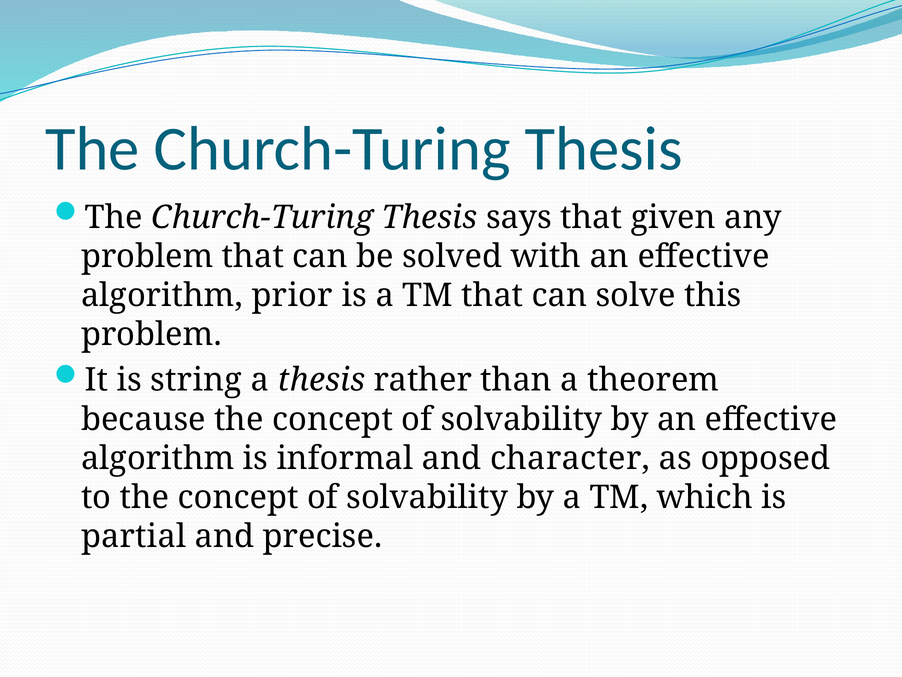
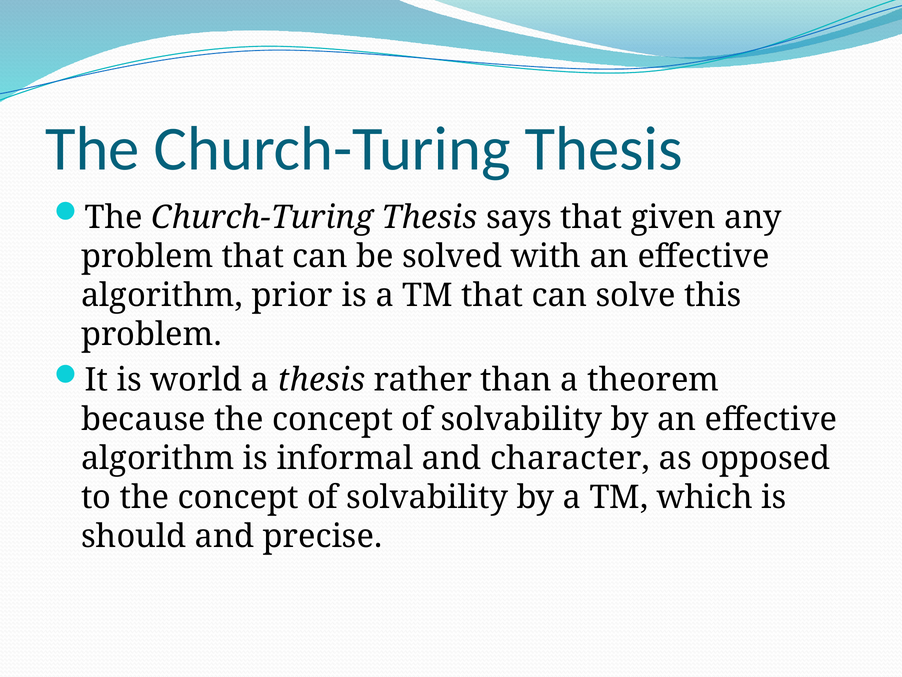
string: string -> world
partial: partial -> should
